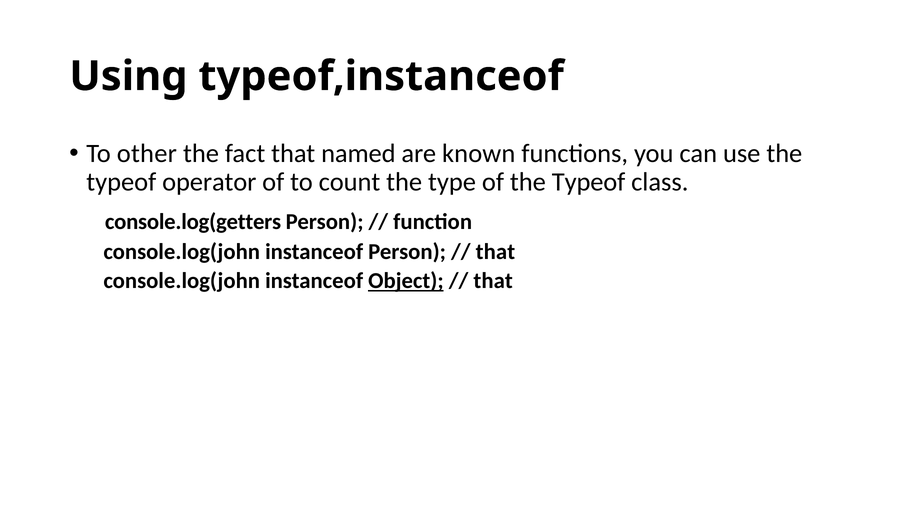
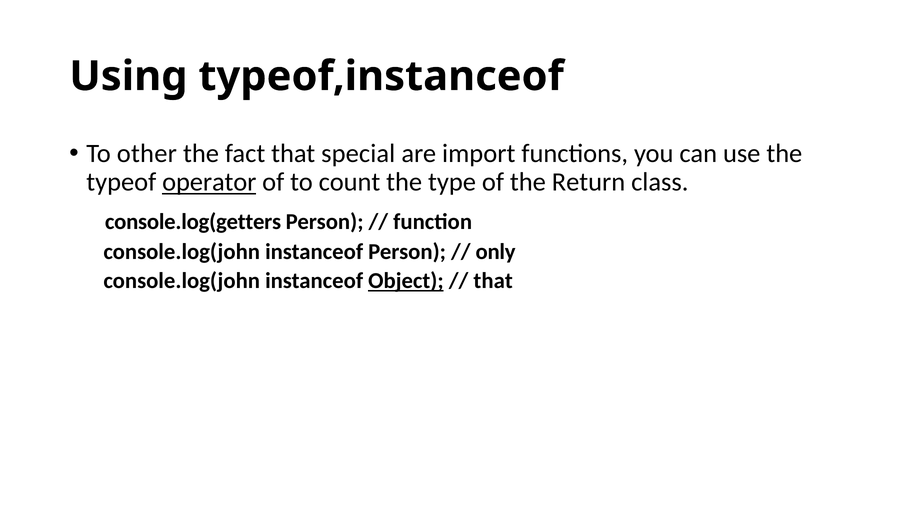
named: named -> special
known: known -> import
operator underline: none -> present
of the Typeof: Typeof -> Return
that at (495, 252): that -> only
